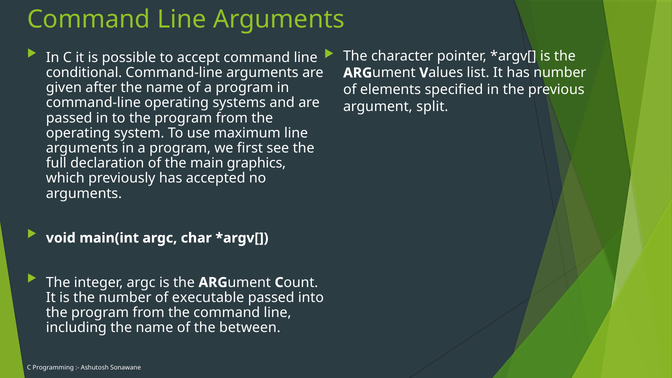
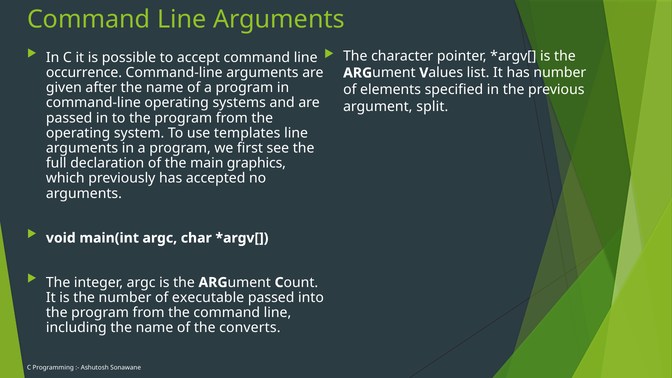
conditional: conditional -> occurrence
maximum: maximum -> templates
between: between -> converts
